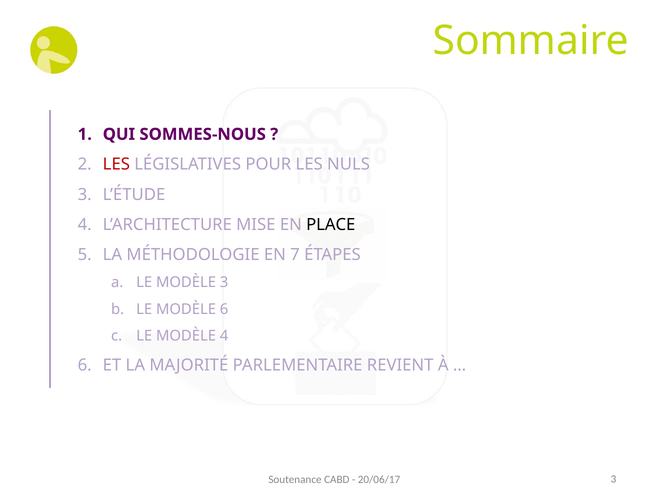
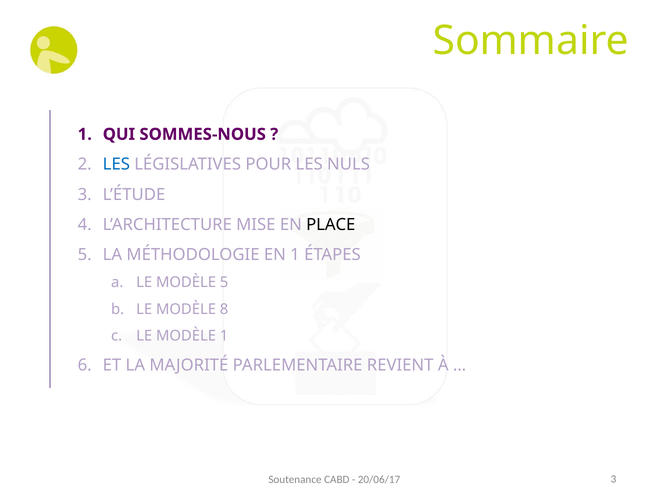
LES at (116, 164) colour: red -> blue
EN 7: 7 -> 1
MODÈLE 3: 3 -> 5
MODÈLE 6: 6 -> 8
MODÈLE 4: 4 -> 1
